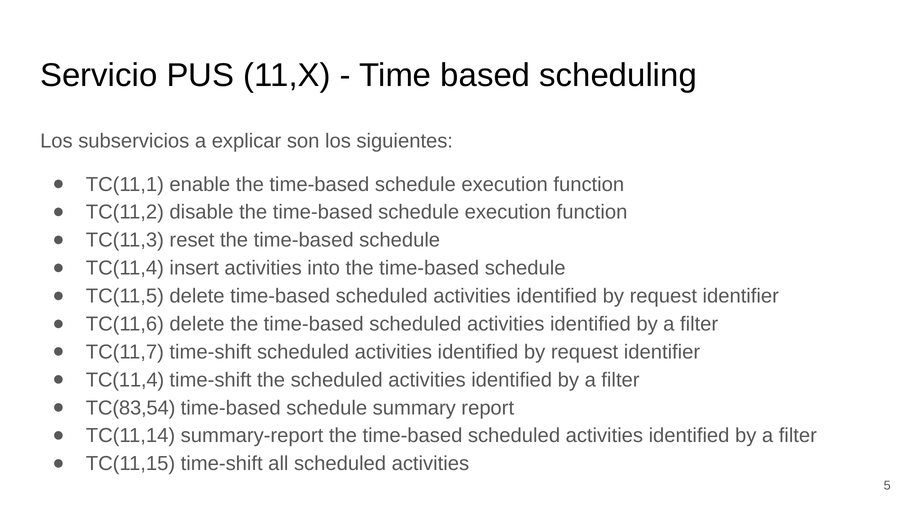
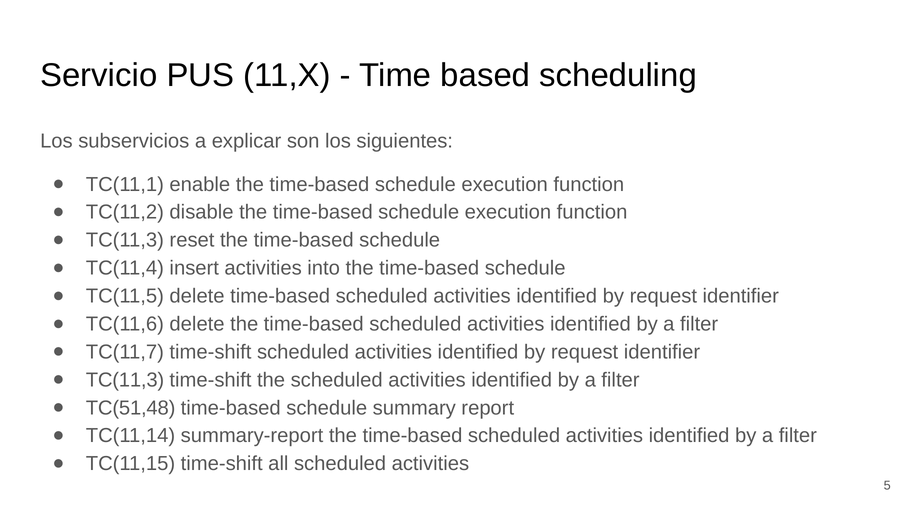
TC(11,4 at (125, 380): TC(11,4 -> TC(11,3
TC(83,54: TC(83,54 -> TC(51,48
